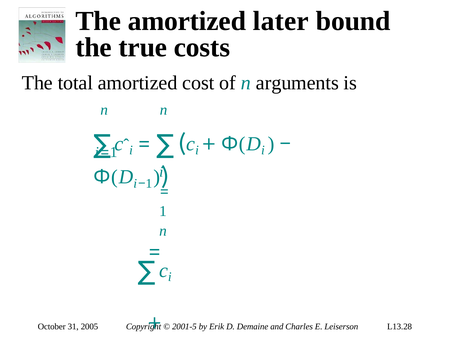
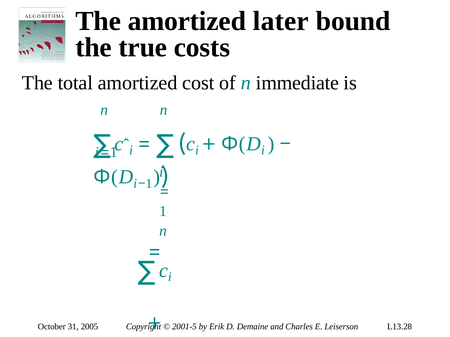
arguments: arguments -> immediate
